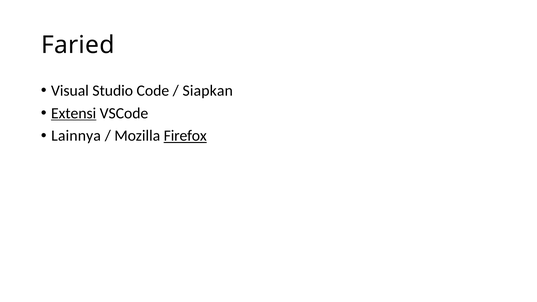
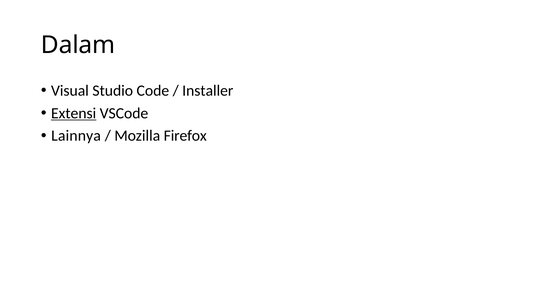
Faried: Faried -> Dalam
Siapkan: Siapkan -> Installer
Firefox underline: present -> none
